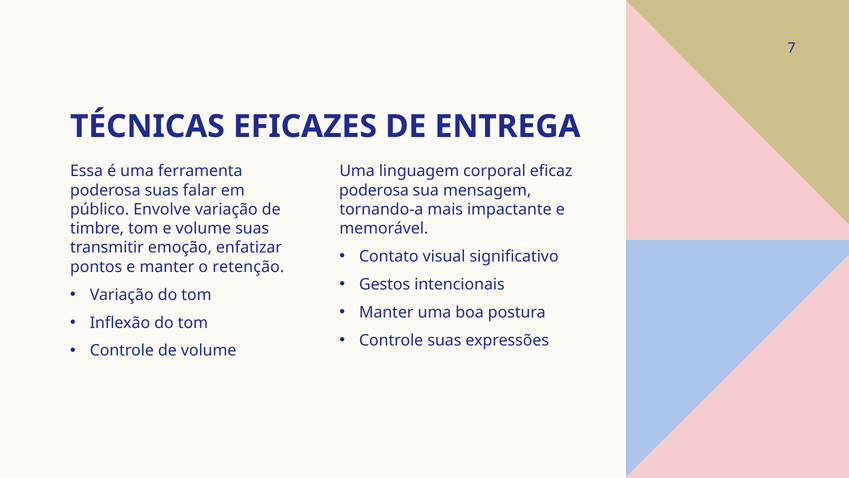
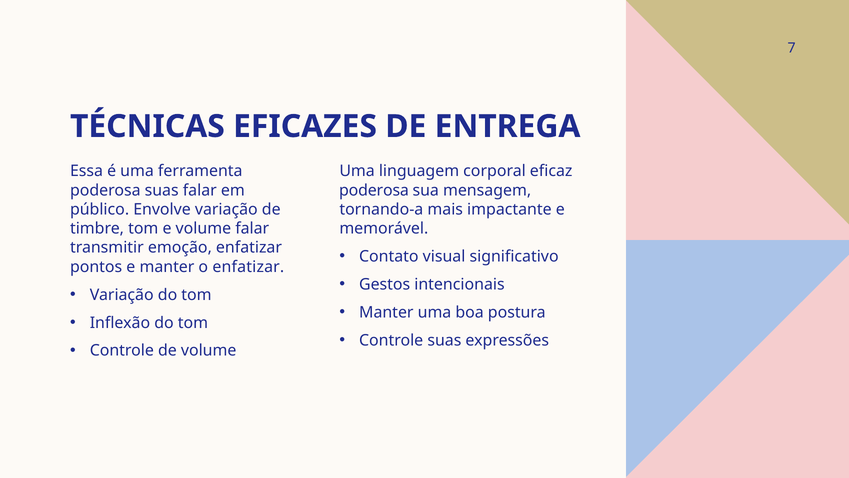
volume suas: suas -> falar
o retenção: retenção -> enfatizar
